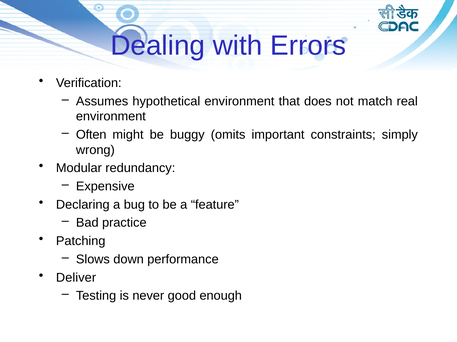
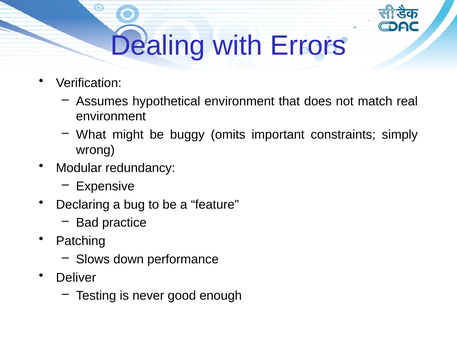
Often: Often -> What
